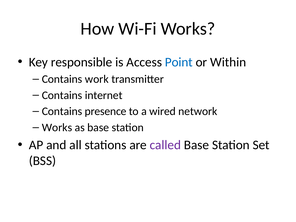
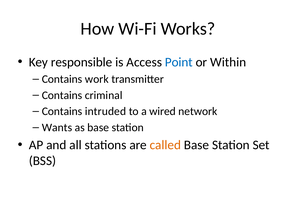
internet: internet -> criminal
presence: presence -> intruded
Works at (57, 127): Works -> Wants
called colour: purple -> orange
